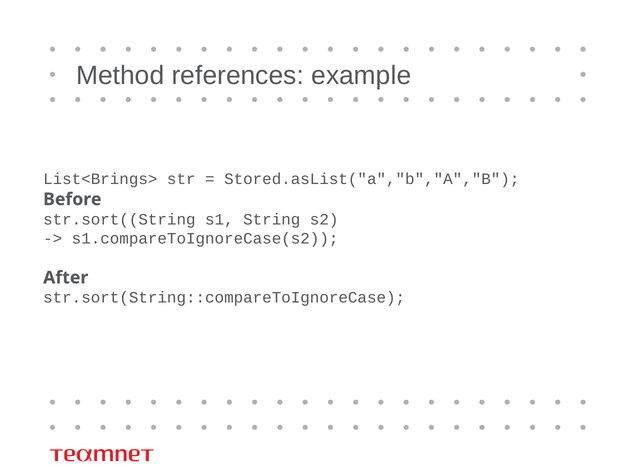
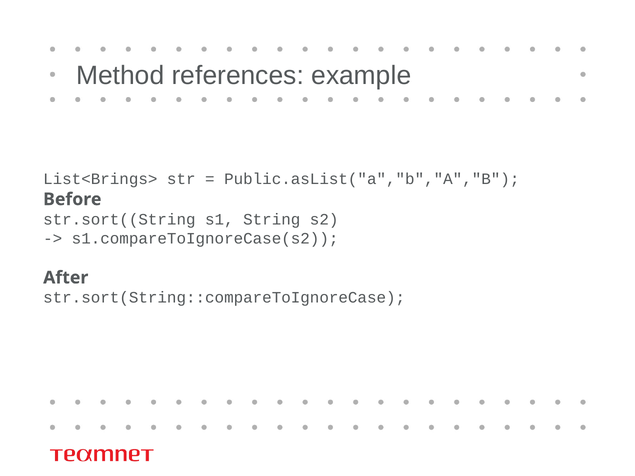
Stored.asList("a","b","A","B: Stored.asList("a","b","A","B -> Public.asList("a","b","A","B
